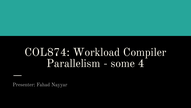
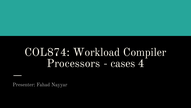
Parallelism: Parallelism -> Processors
some: some -> cases
